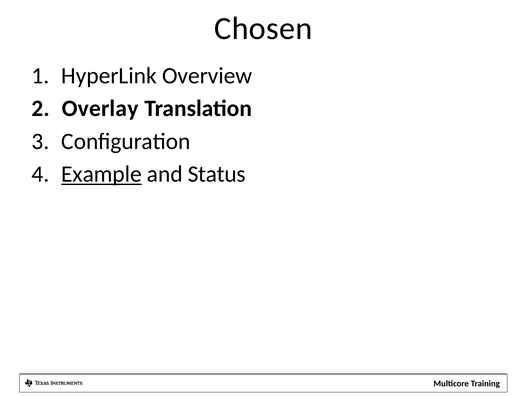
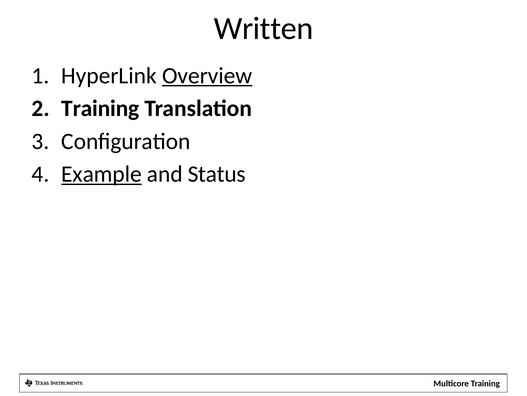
Chosen: Chosen -> Written
Overview underline: none -> present
Overlay at (100, 108): Overlay -> Training
